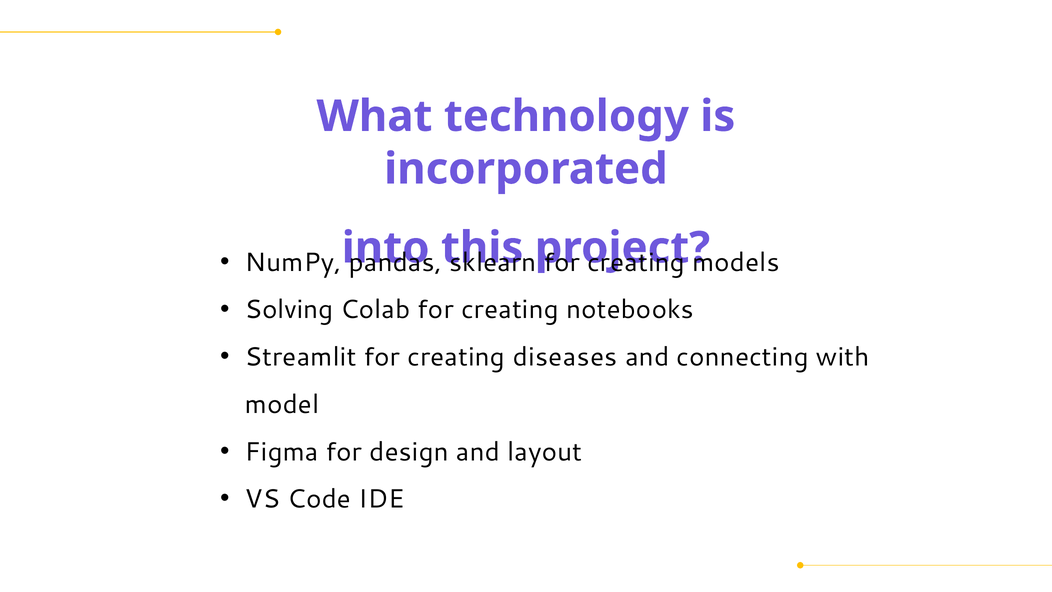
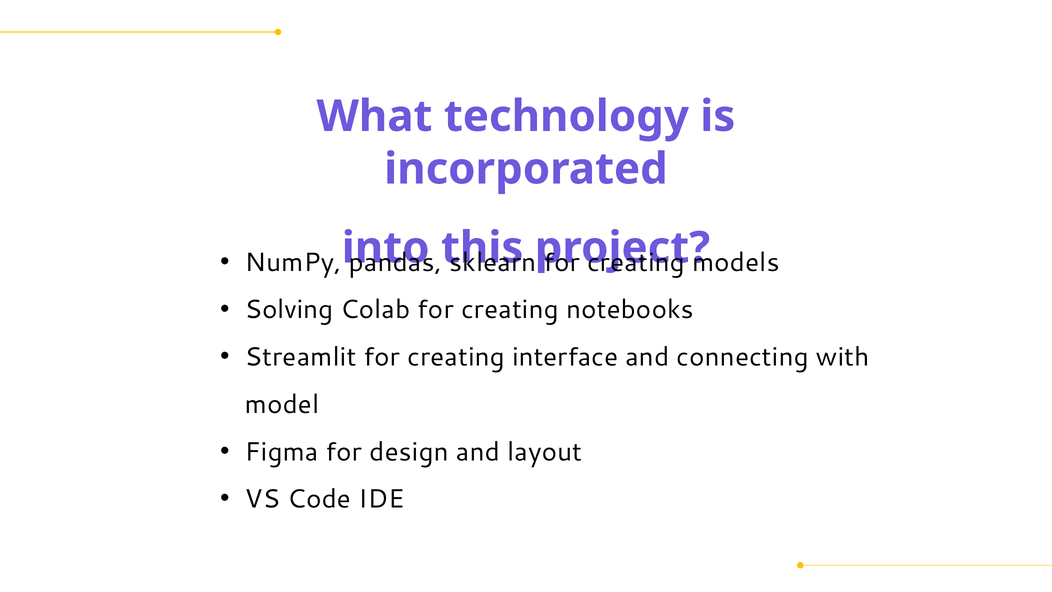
diseases: diseases -> interface
